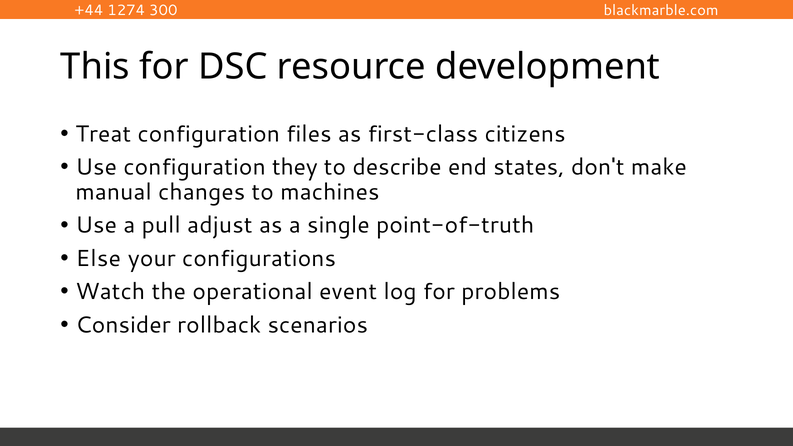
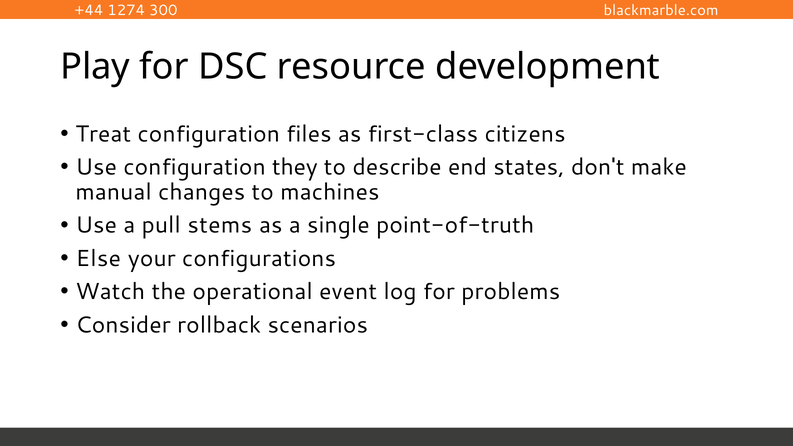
This: This -> Play
adjust: adjust -> stems
